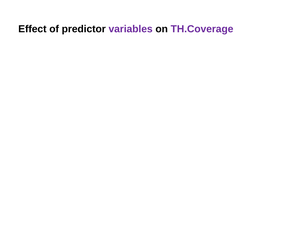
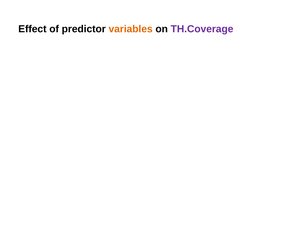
variables colour: purple -> orange
